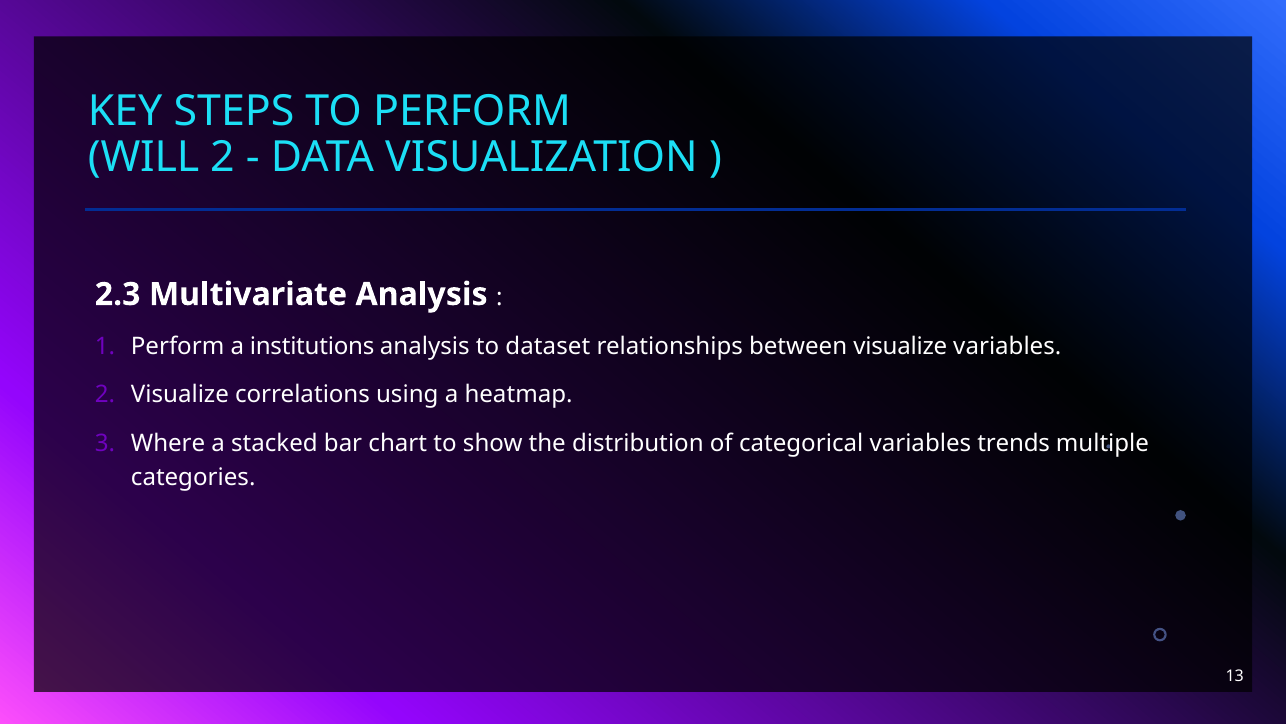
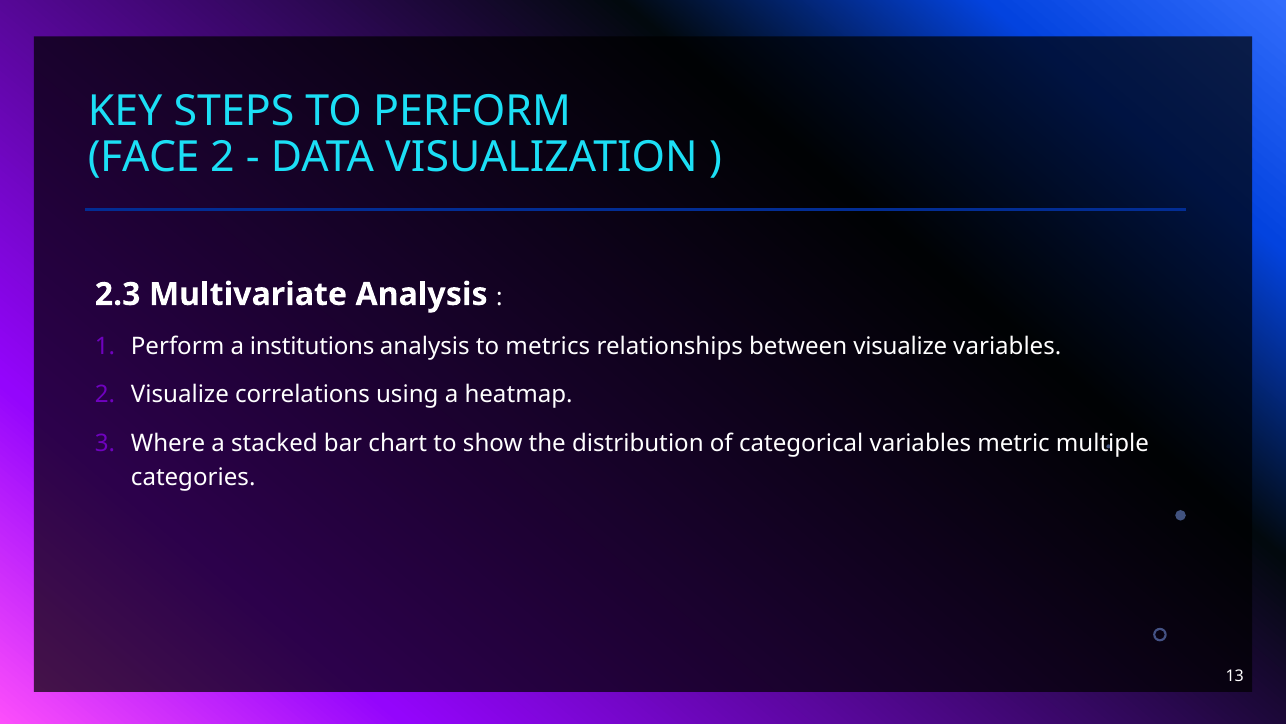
WILL: WILL -> FACE
dataset: dataset -> metrics
trends: trends -> metric
